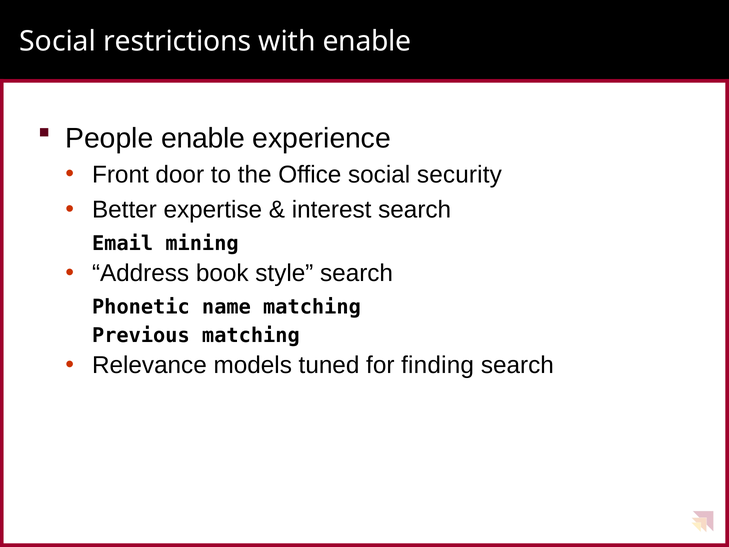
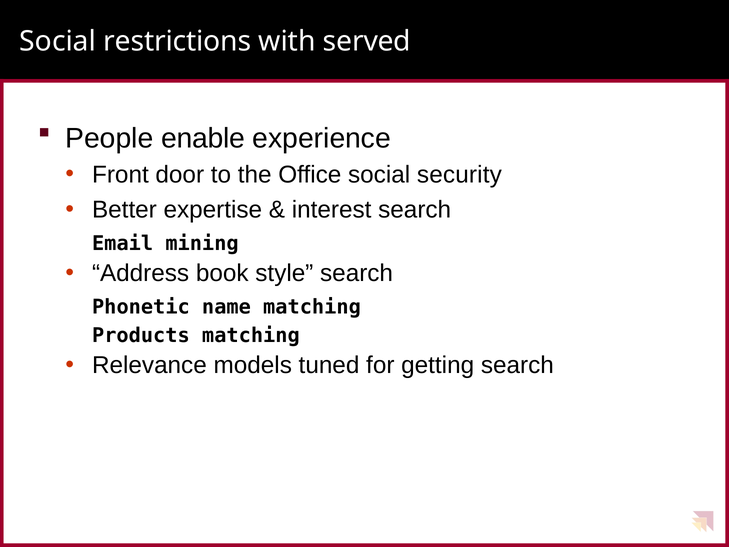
with enable: enable -> served
Previous: Previous -> Products
finding: finding -> getting
